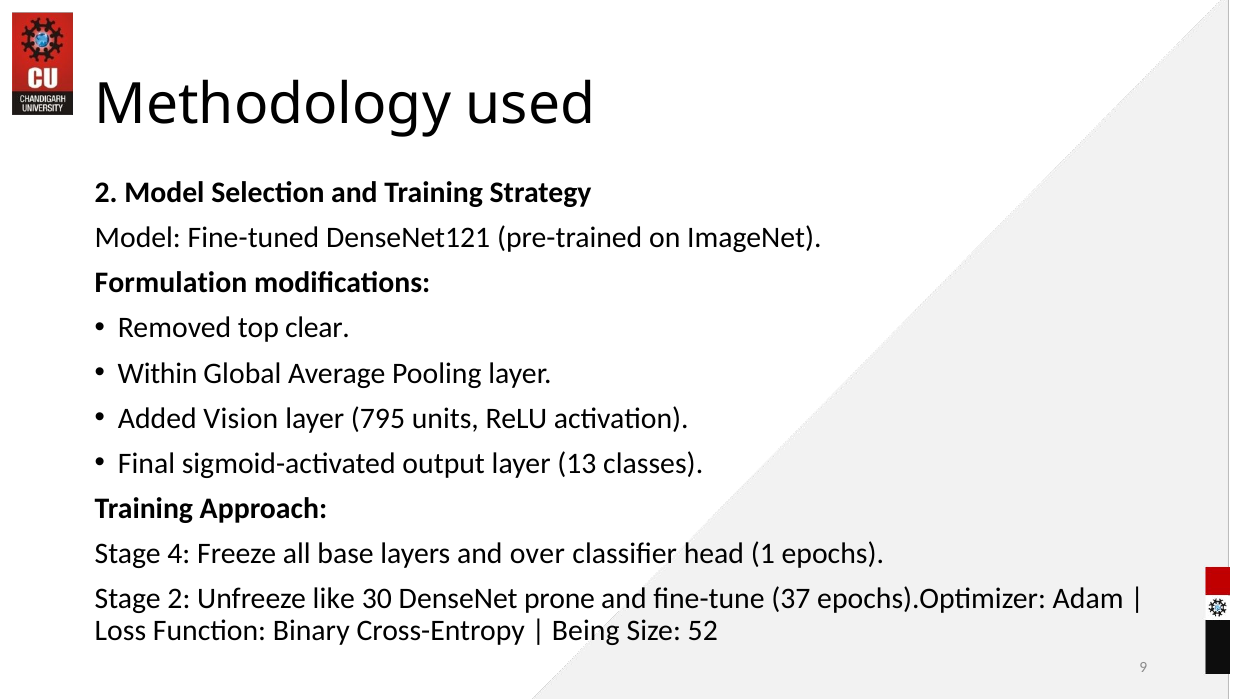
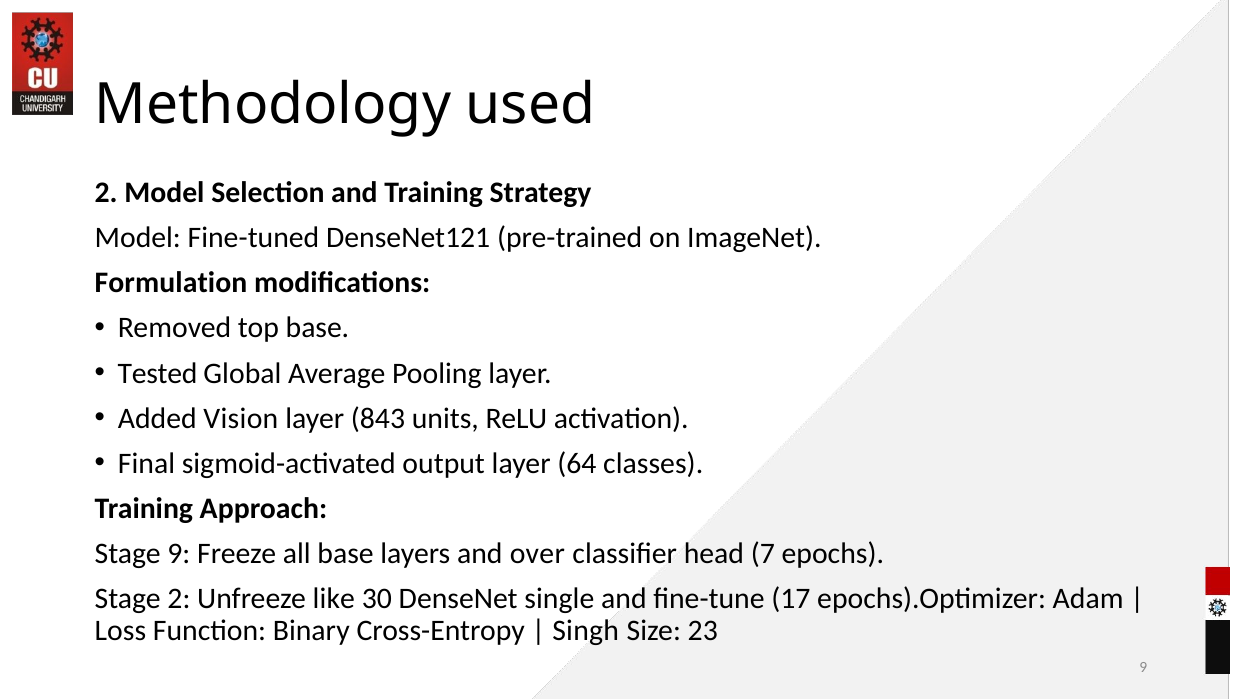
top clear: clear -> base
Within: Within -> Tested
795: 795 -> 843
13: 13 -> 64
Stage 4: 4 -> 9
1: 1 -> 7
prone: prone -> single
37: 37 -> 17
Being: Being -> Singh
52: 52 -> 23
